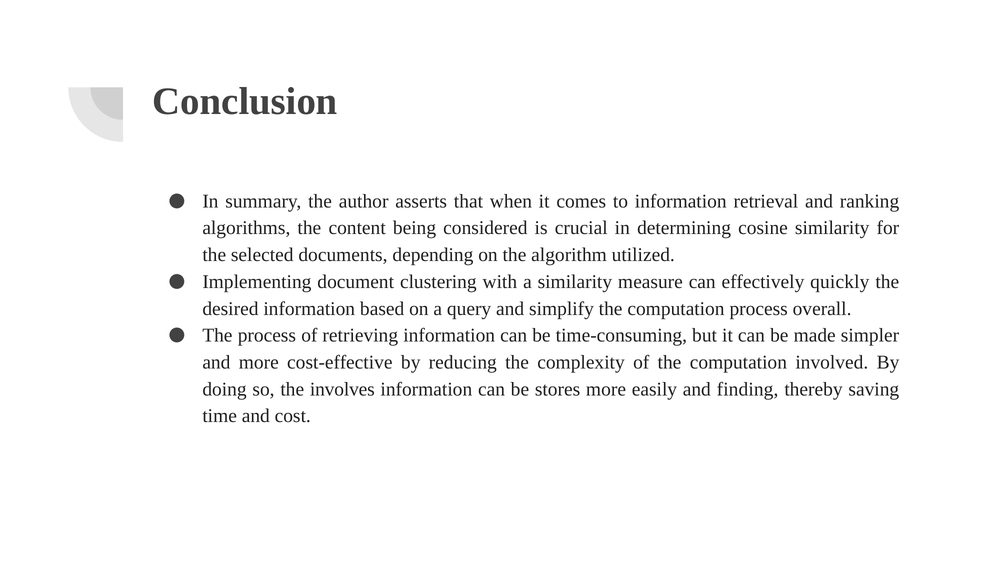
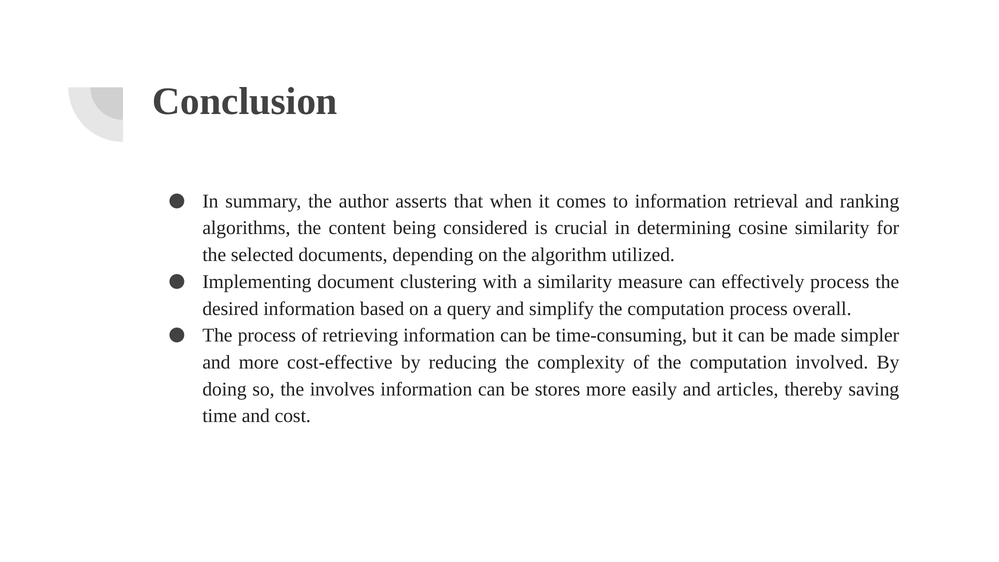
effectively quickly: quickly -> process
finding: finding -> articles
